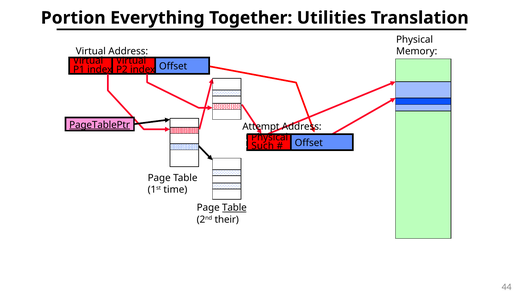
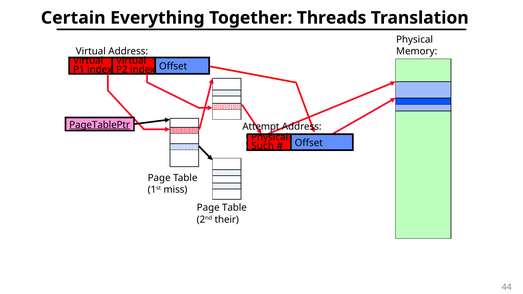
Portion: Portion -> Certain
Utilities: Utilities -> Threads
time: time -> miss
Table at (234, 208) underline: present -> none
